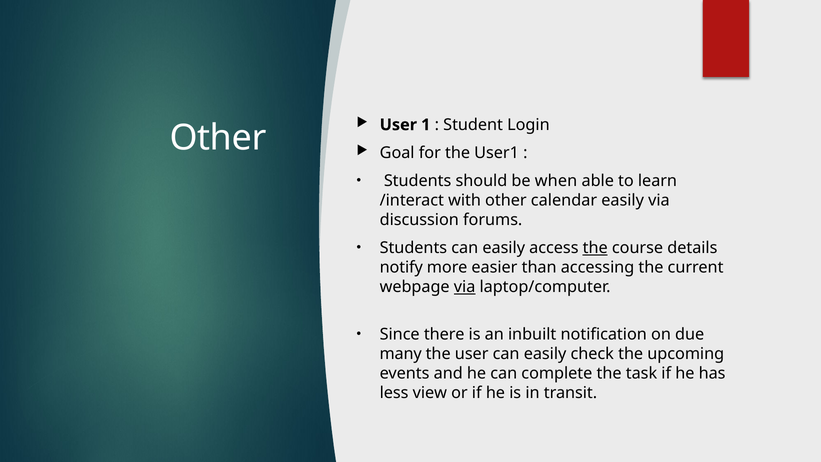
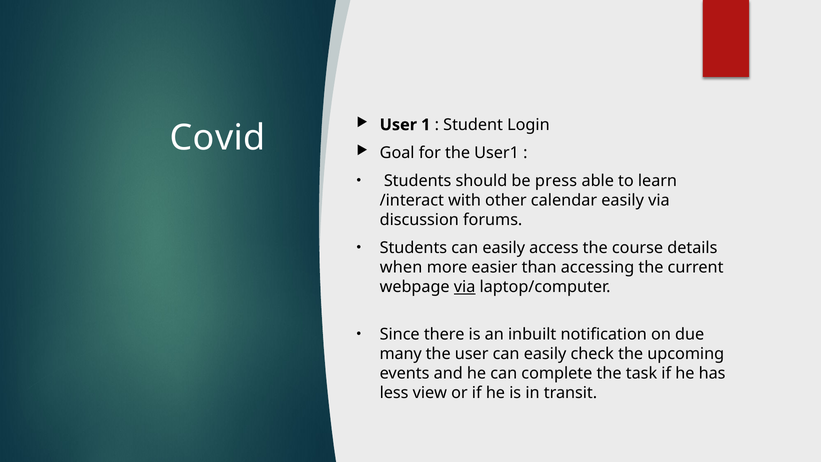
Other at (218, 138): Other -> Covid
when: when -> press
the at (595, 248) underline: present -> none
notify: notify -> when
